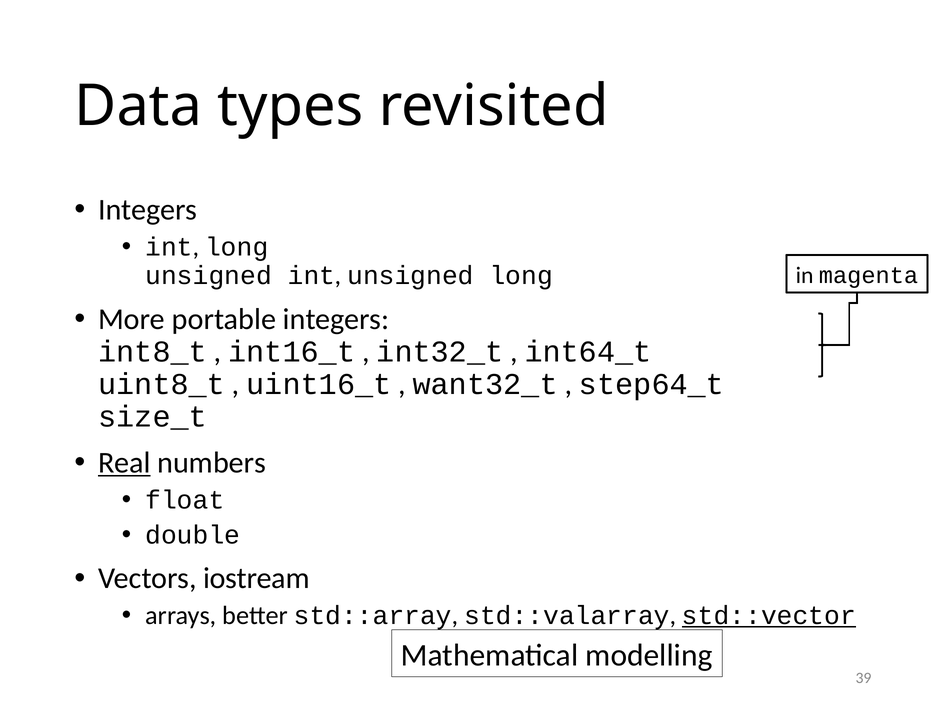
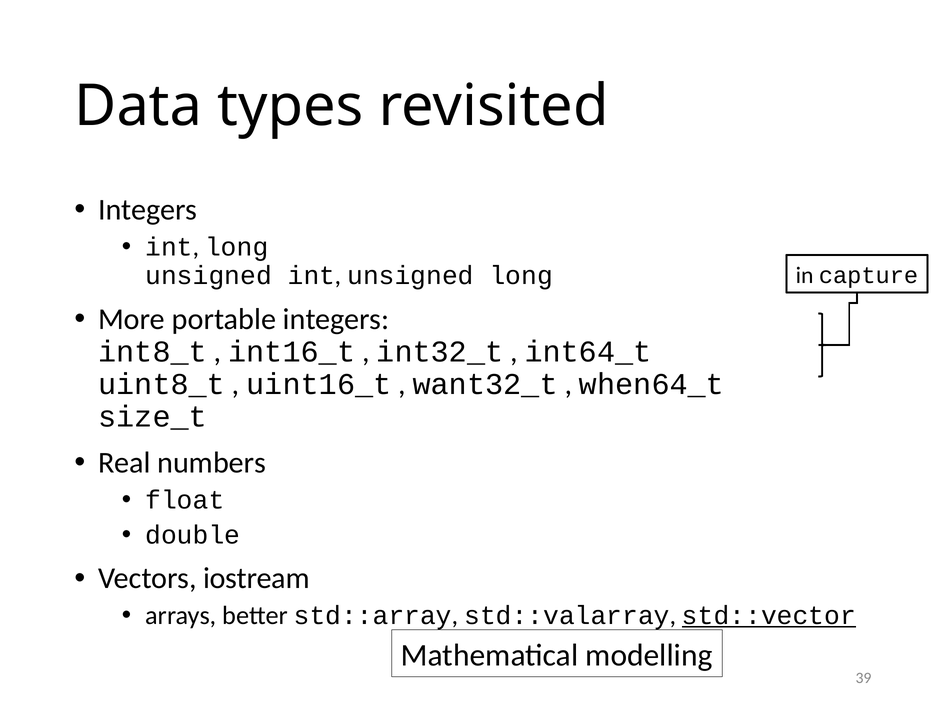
magenta: magenta -> capture
step64_t: step64_t -> when64_t
Real underline: present -> none
